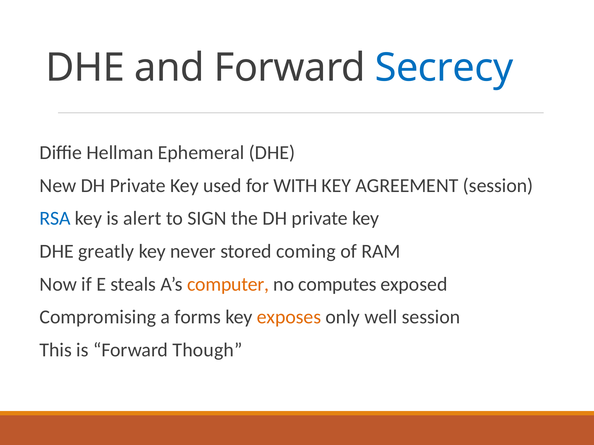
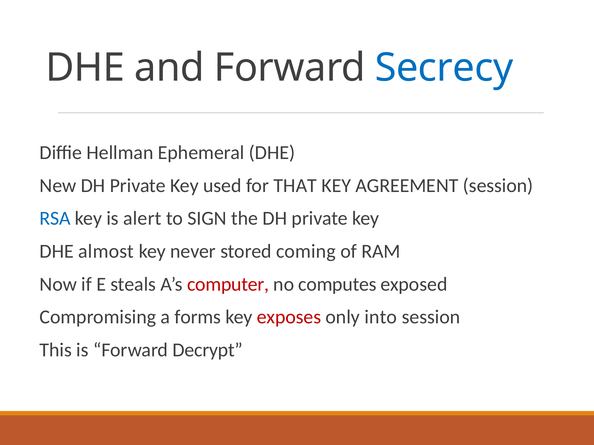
WITH: WITH -> THAT
greatly: greatly -> almost
computer colour: orange -> red
exposes colour: orange -> red
well: well -> into
Though: Though -> Decrypt
